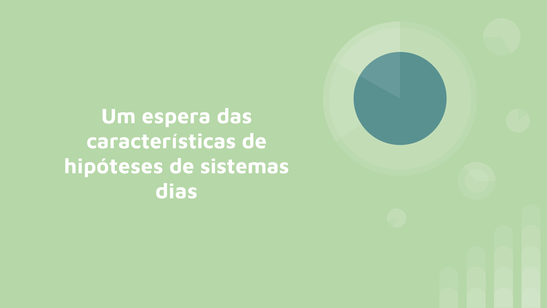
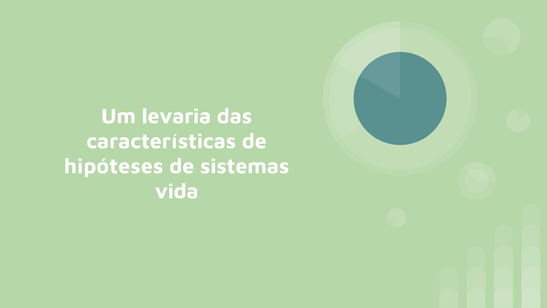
espera: espera -> levaria
dias: dias -> vida
